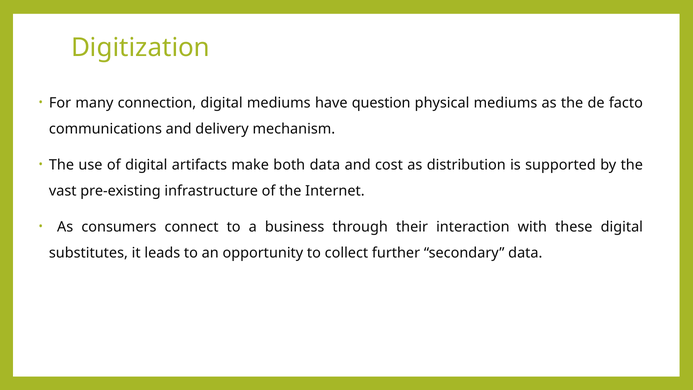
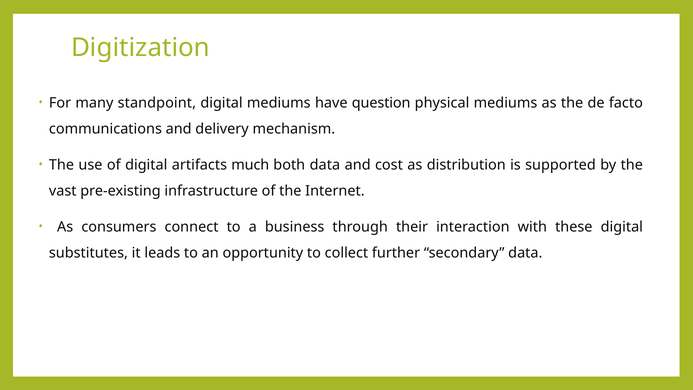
connection: connection -> standpoint
make: make -> much
